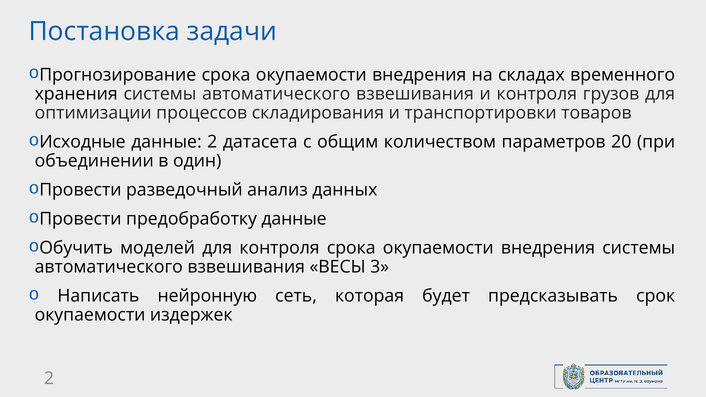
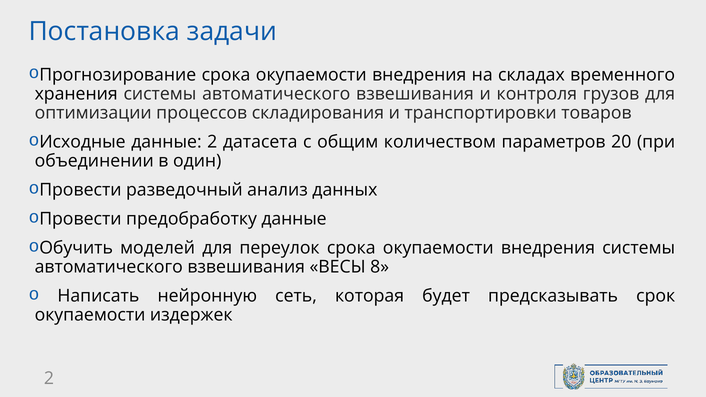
для контроля: контроля -> переулок
3: 3 -> 8
